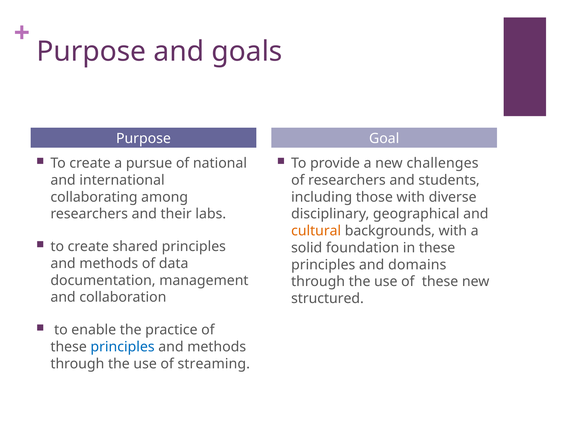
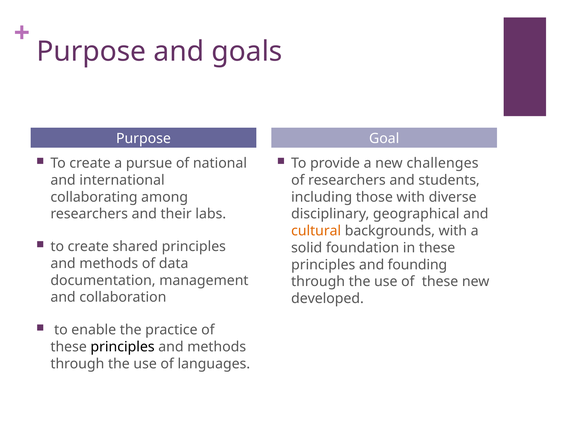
domains: domains -> founding
structured: structured -> developed
principles at (123, 347) colour: blue -> black
streaming: streaming -> languages
